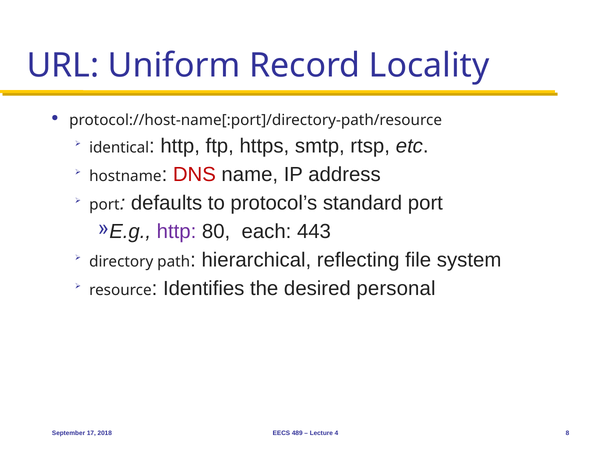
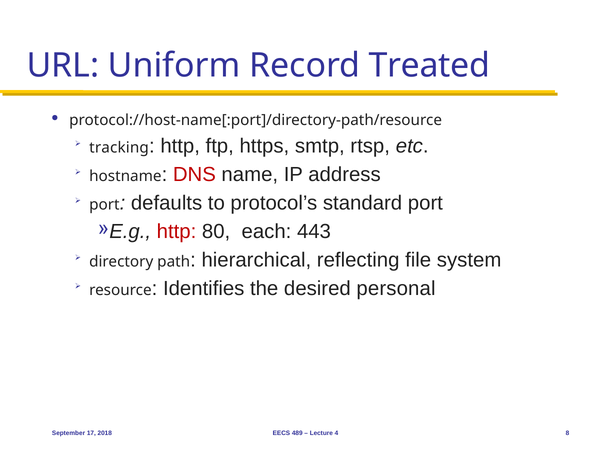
Locality: Locality -> Treated
identical: identical -> tracking
http at (177, 232) colour: purple -> red
